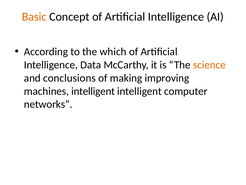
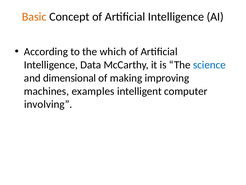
science colour: orange -> blue
conclusions: conclusions -> dimensional
machines intelligent: intelligent -> examples
networks: networks -> involving
